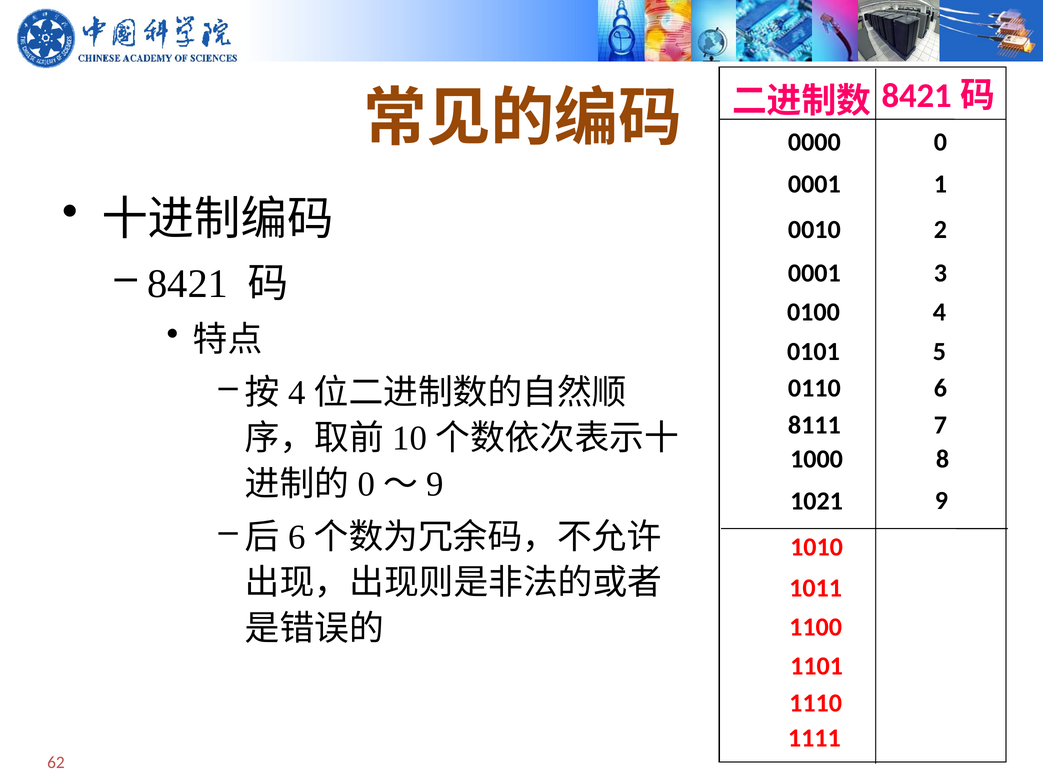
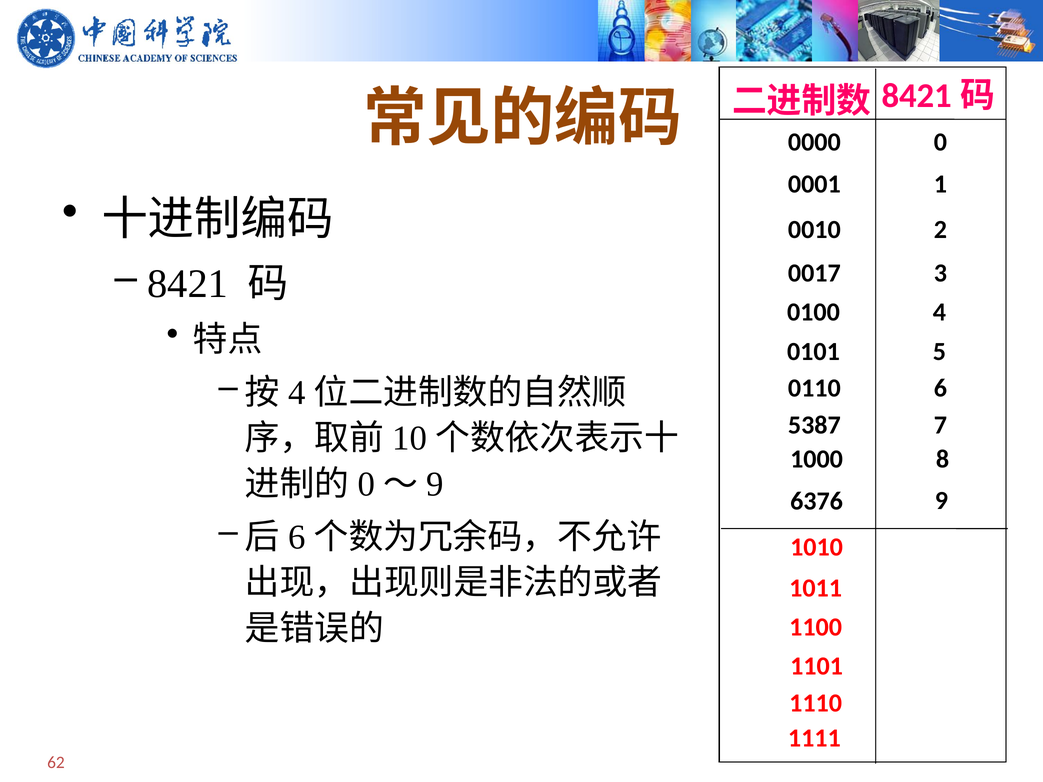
0001 at (814, 273): 0001 -> 0017
8111: 8111 -> 5387
1021: 1021 -> 6376
